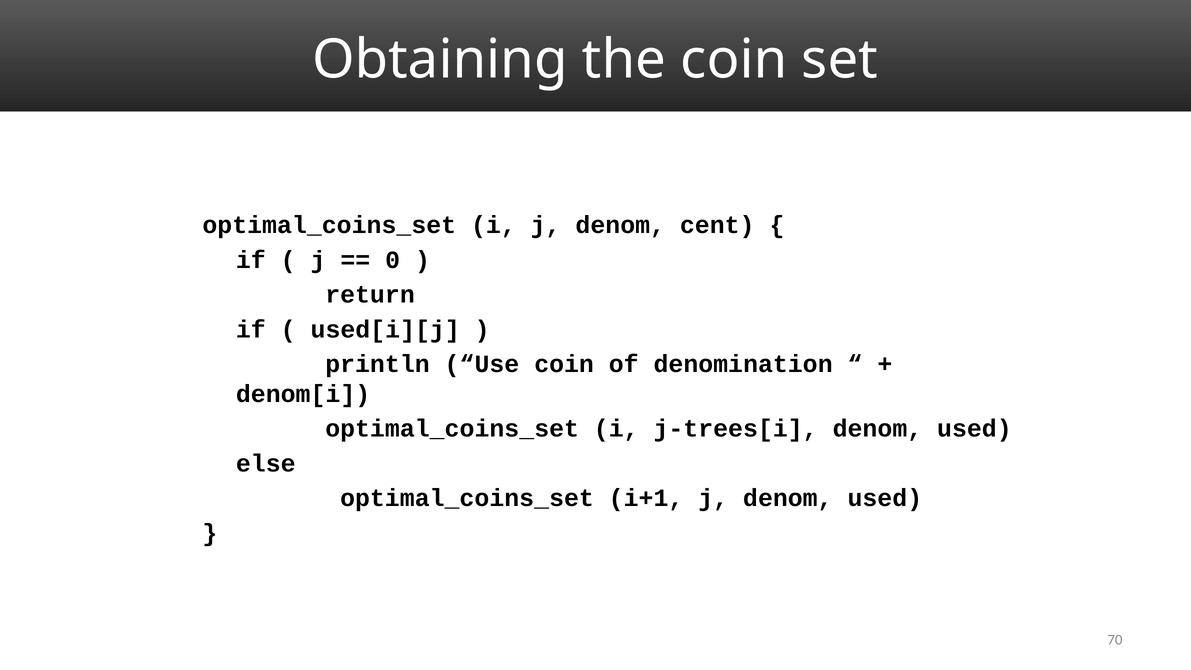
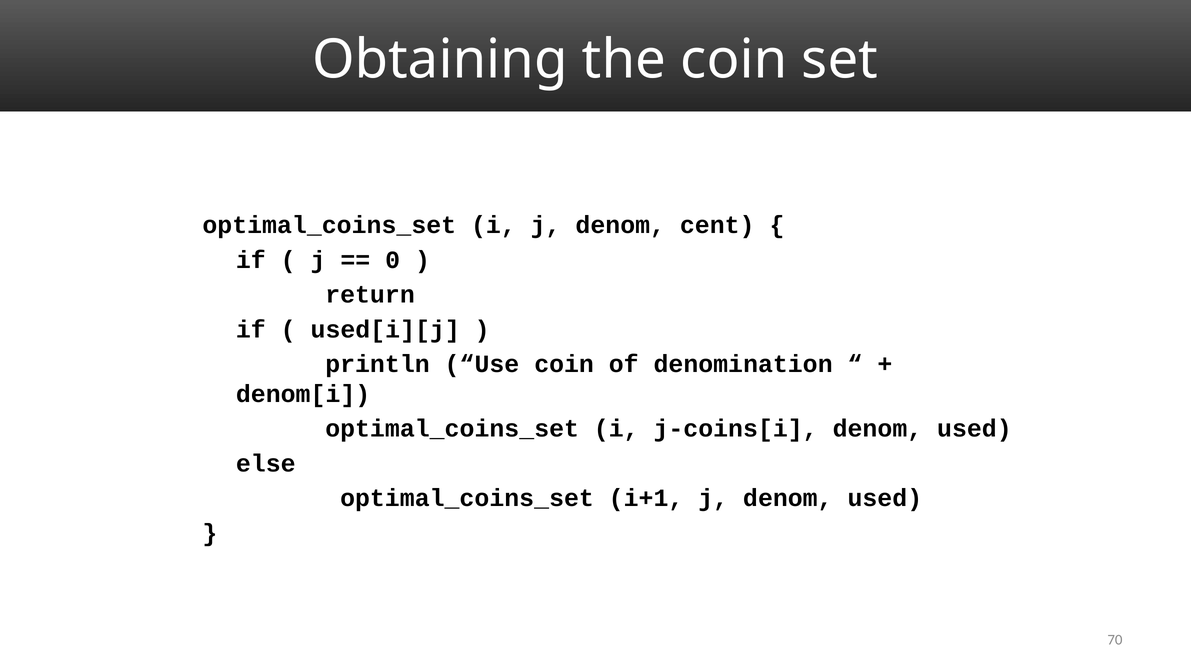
j-trees[i: j-trees[i -> j-coins[i
